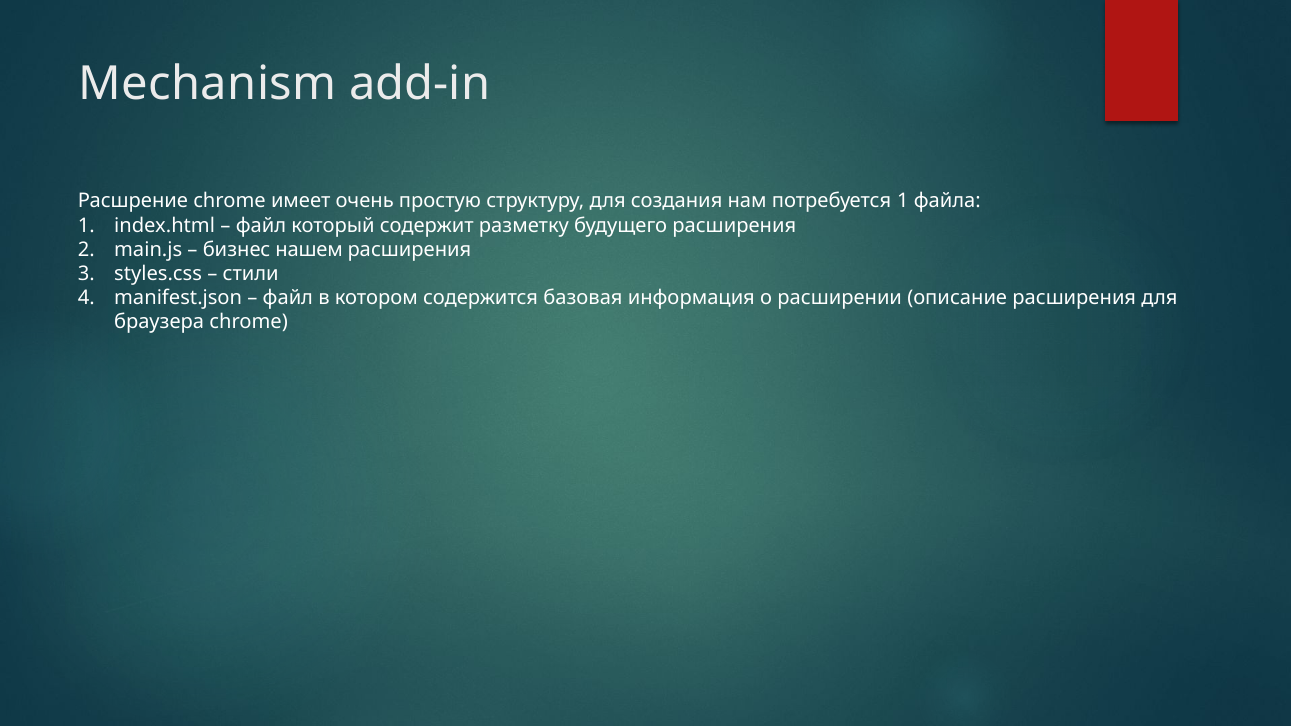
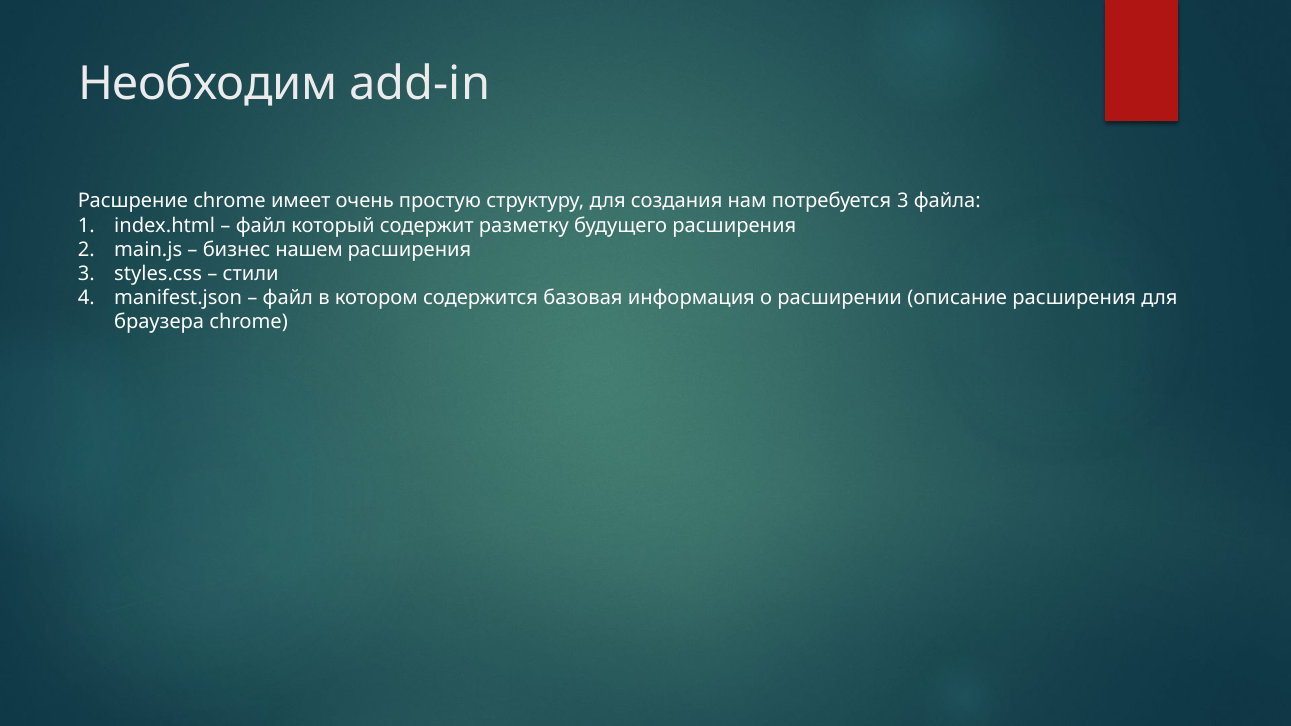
Mechanism: Mechanism -> Необходим
потребуется 1: 1 -> 3
